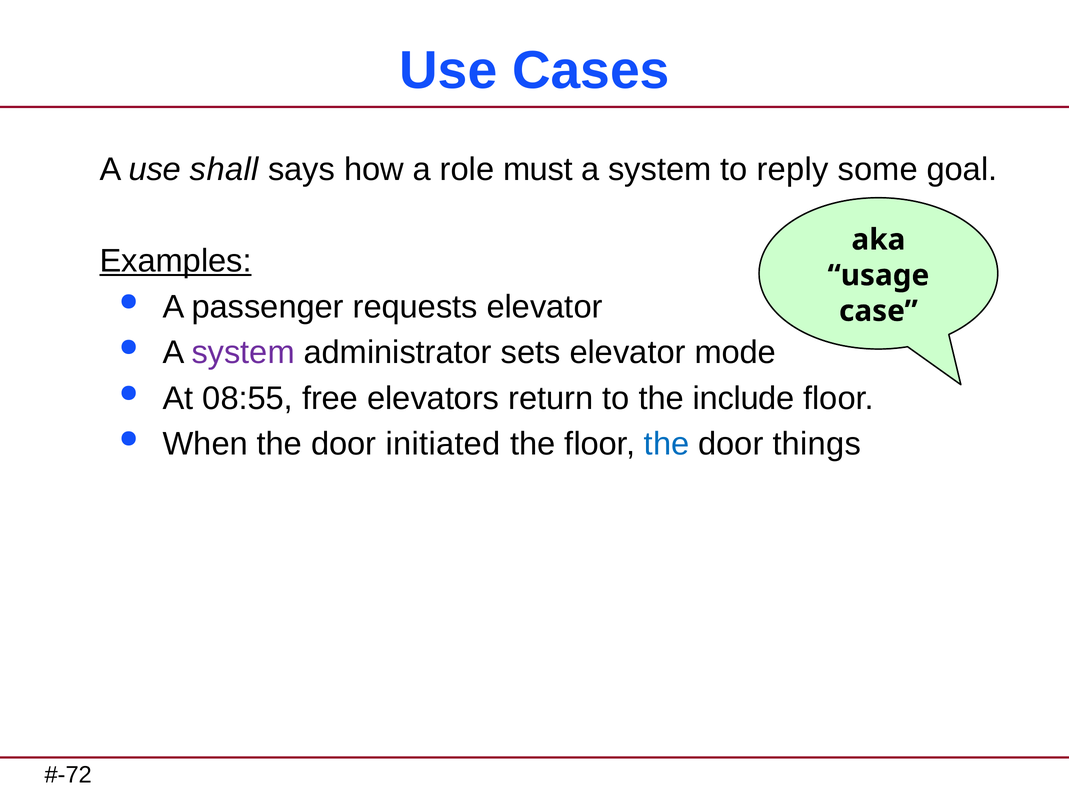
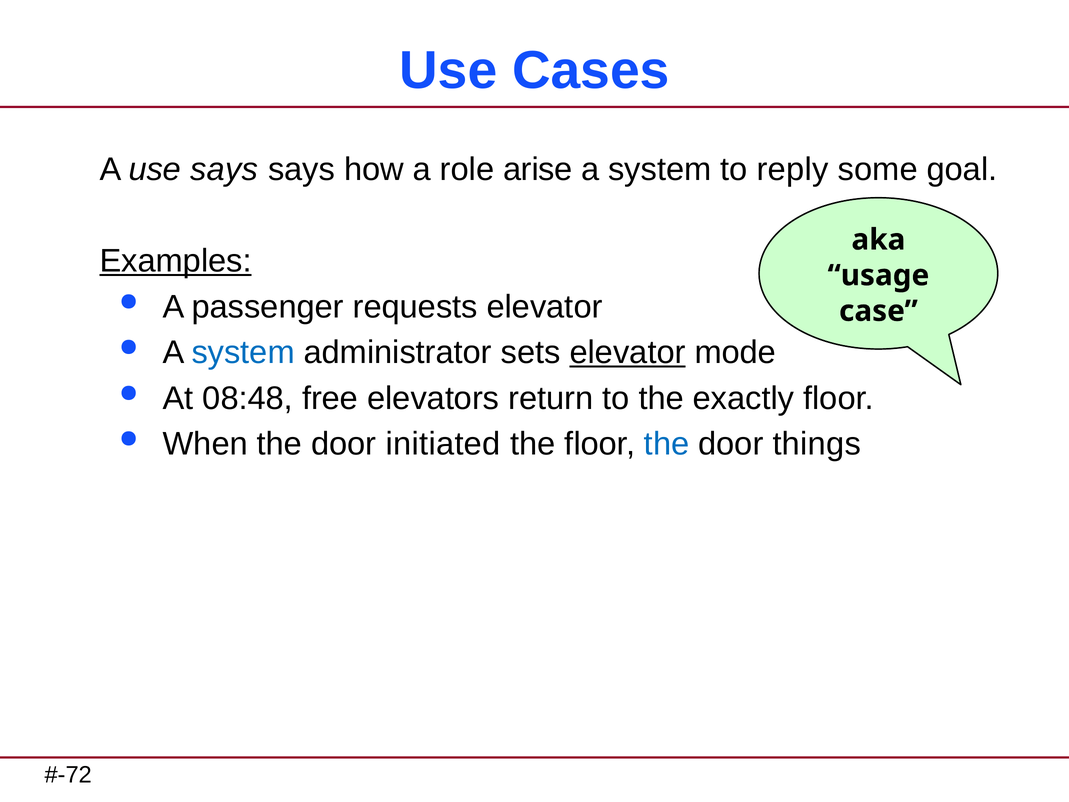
use shall: shall -> says
must: must -> arise
system at (243, 352) colour: purple -> blue
elevator at (628, 352) underline: none -> present
08:55: 08:55 -> 08:48
include: include -> exactly
